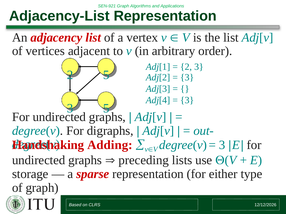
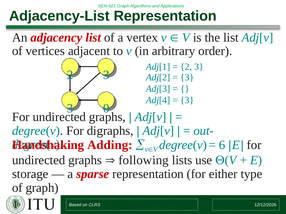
5 at (106, 75): 5 -> 3
3 5: 5 -> 0
3 at (222, 145): 3 -> 6
preceding: preceding -> following
